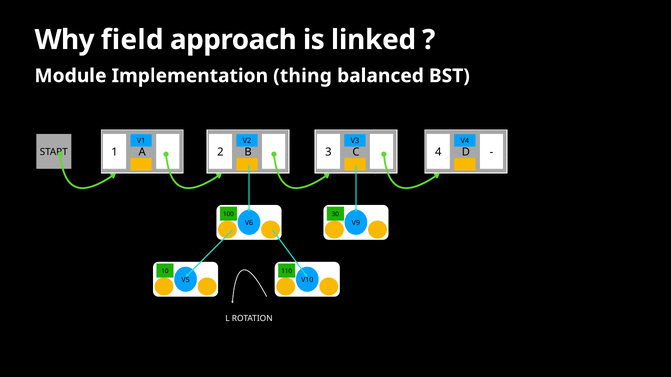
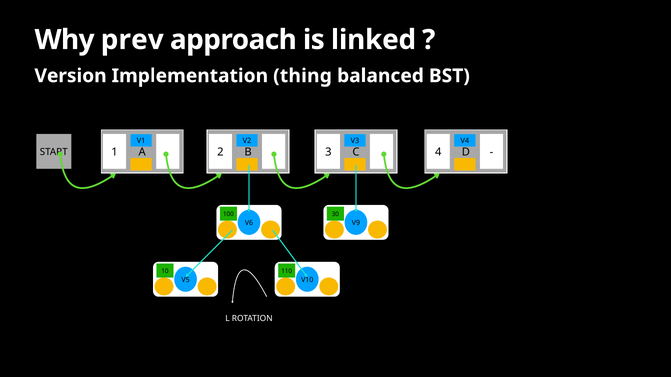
field: field -> prev
Module: Module -> Version
